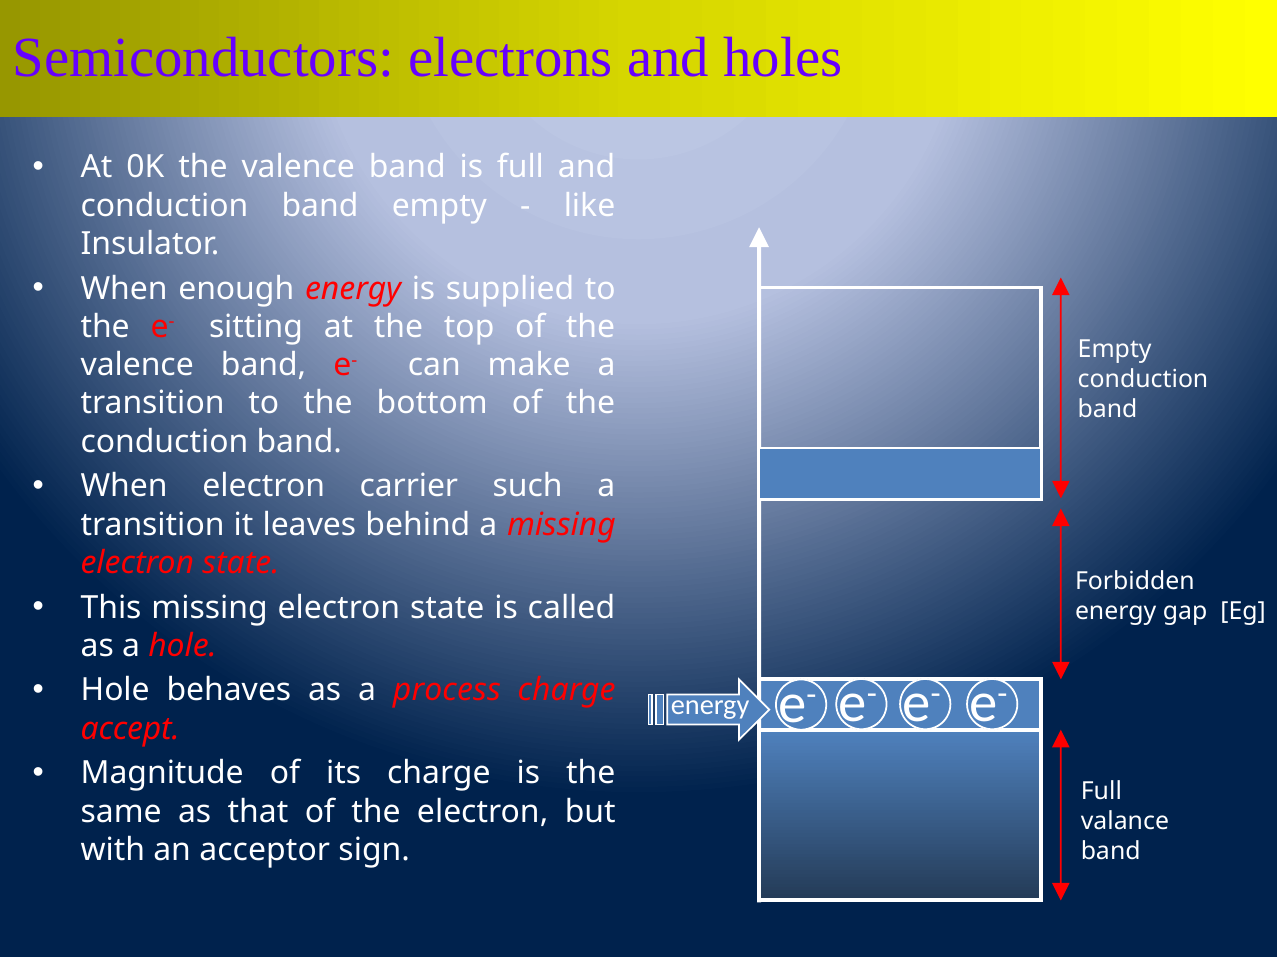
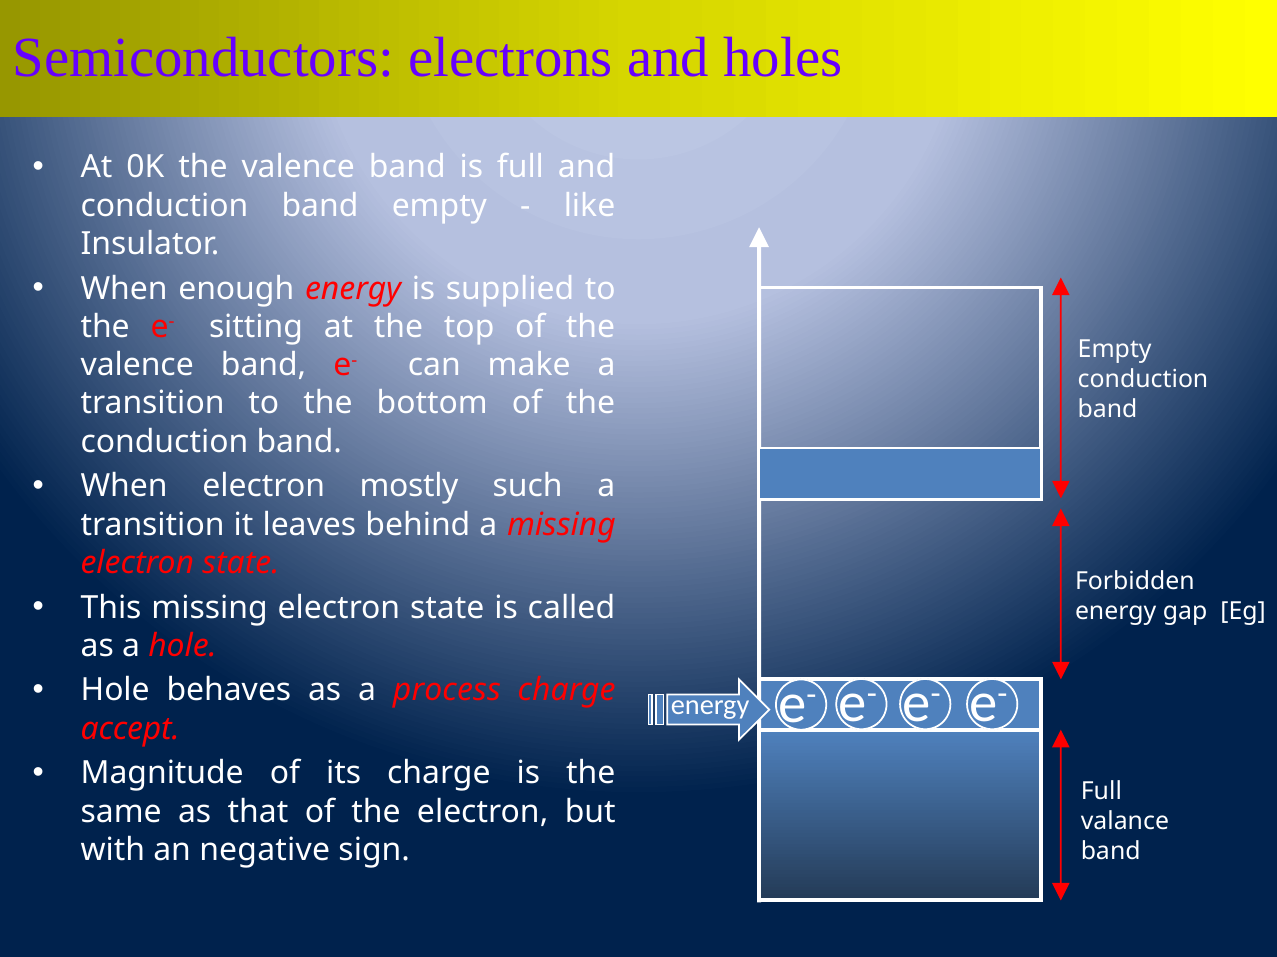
carrier: carrier -> mostly
acceptor: acceptor -> negative
